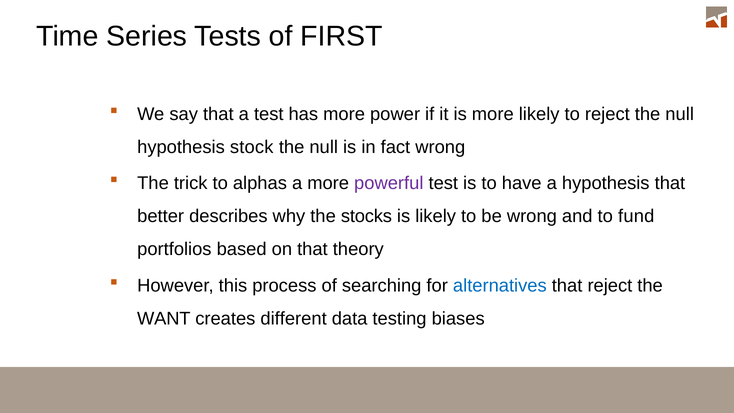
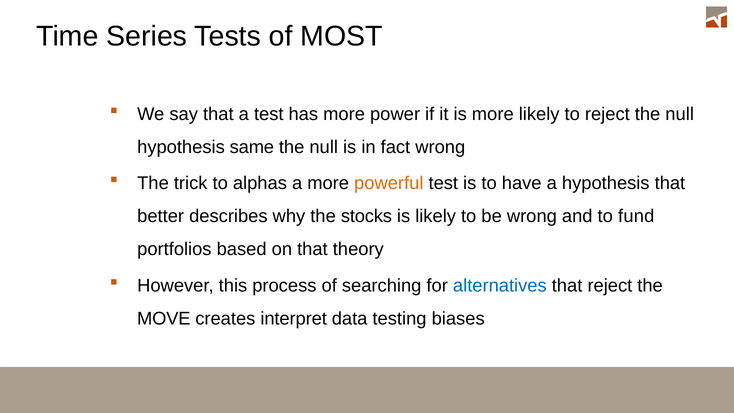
FIRST: FIRST -> MOST
stock: stock -> same
powerful colour: purple -> orange
WANT: WANT -> MOVE
different: different -> interpret
